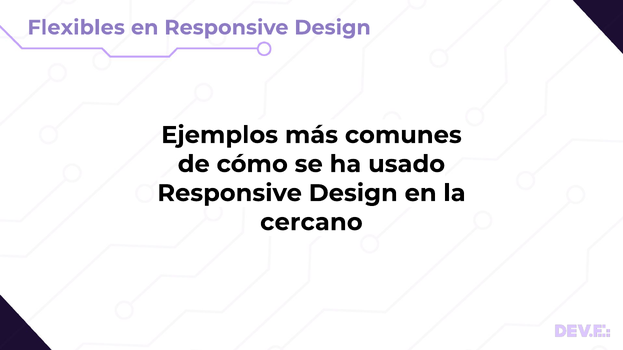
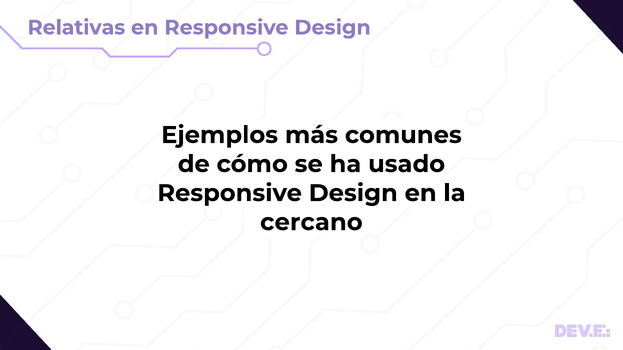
Flexibles: Flexibles -> Relativas
